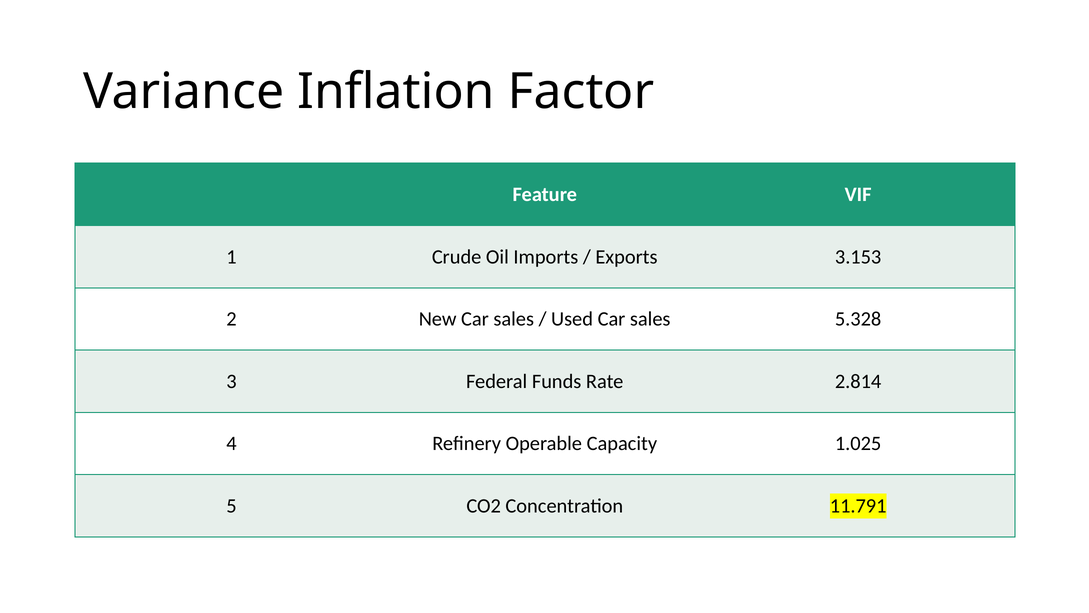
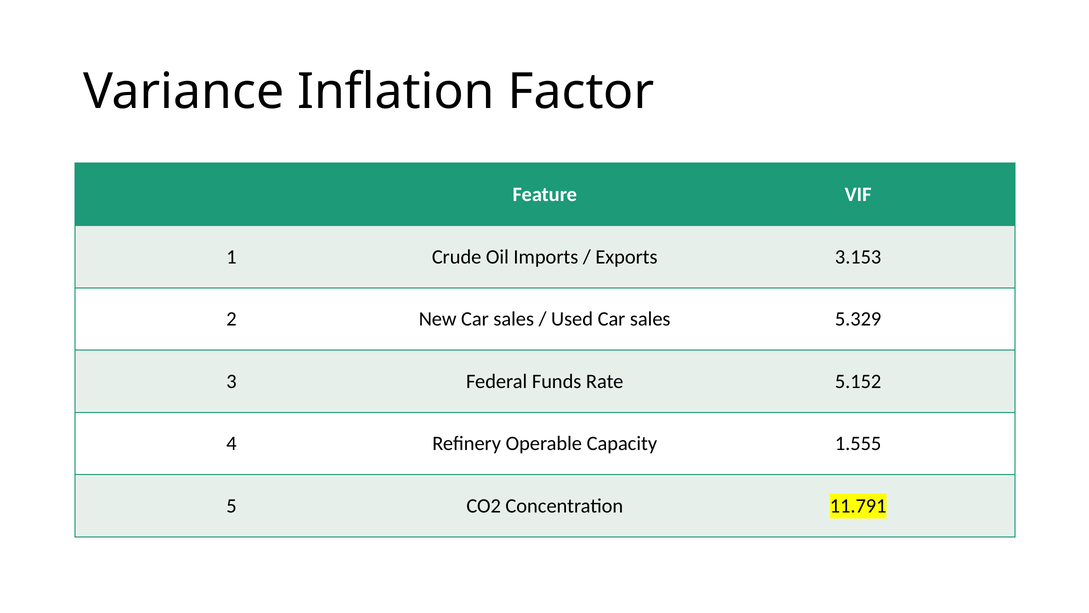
5.328: 5.328 -> 5.329
2.814: 2.814 -> 5.152
1.025: 1.025 -> 1.555
